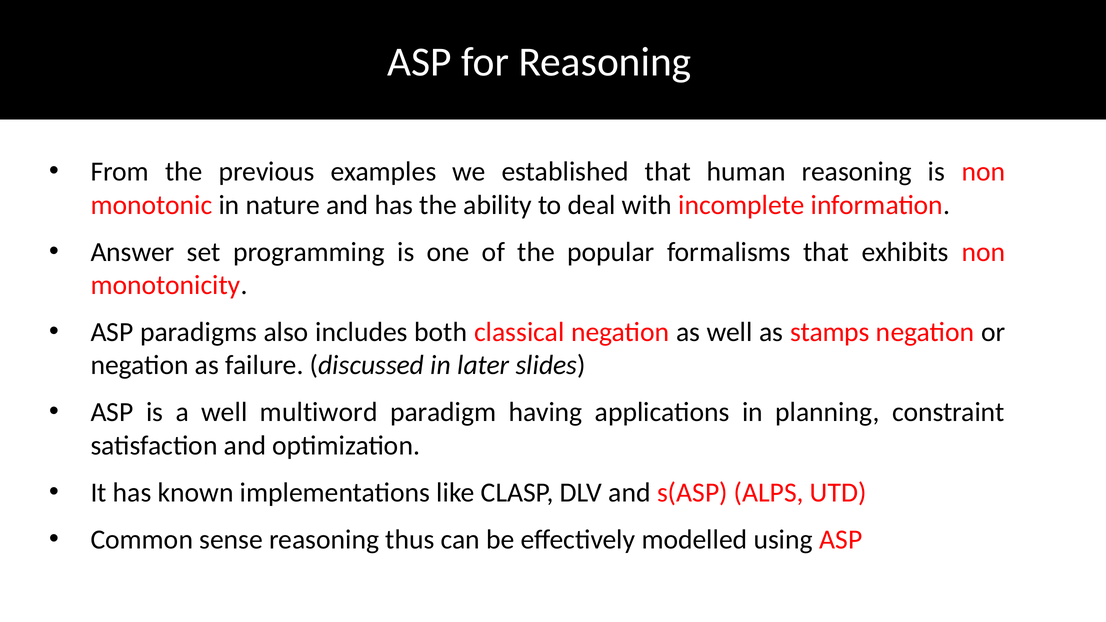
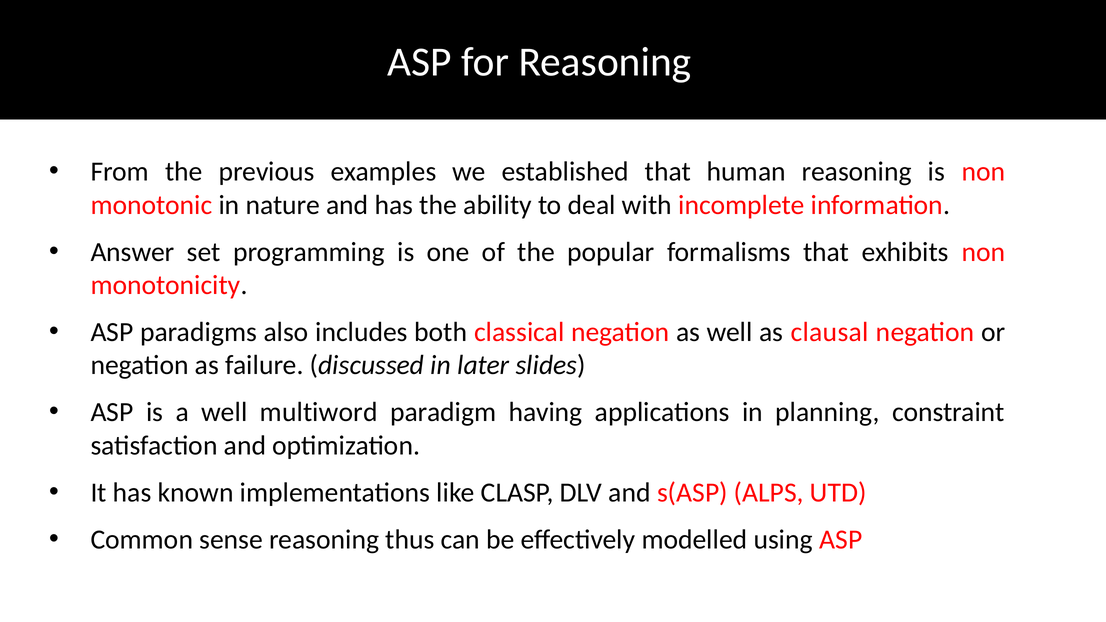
stamps: stamps -> clausal
